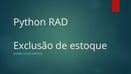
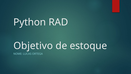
Exclusão: Exclusão -> Objetivo
